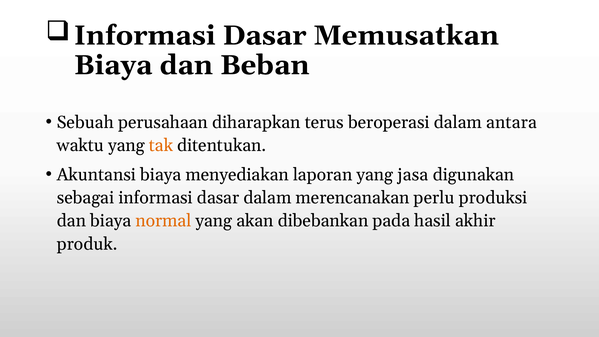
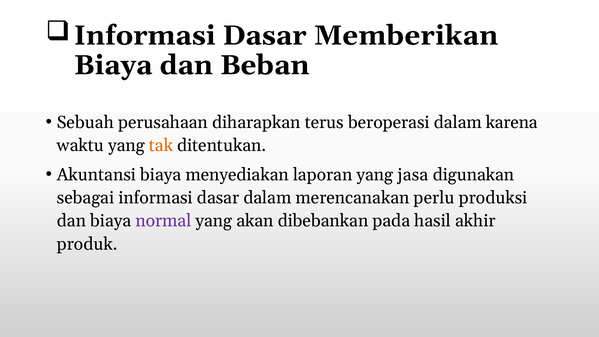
Memusatkan: Memusatkan -> Memberikan
antara: antara -> karena
normal colour: orange -> purple
